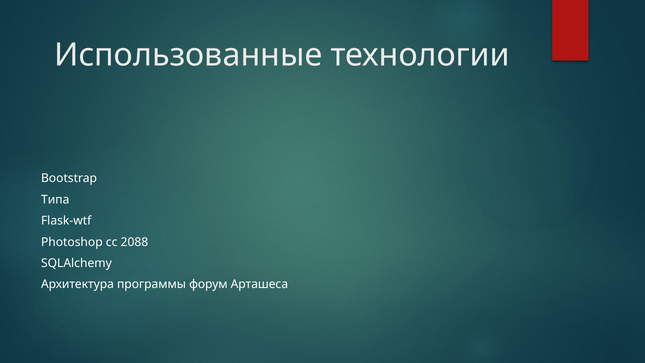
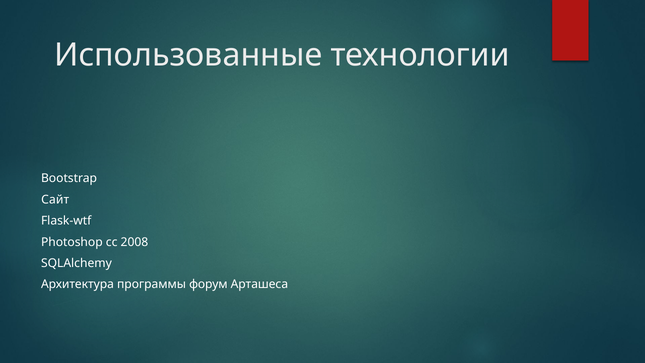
Типа: Типа -> Сайт
2088: 2088 -> 2008
